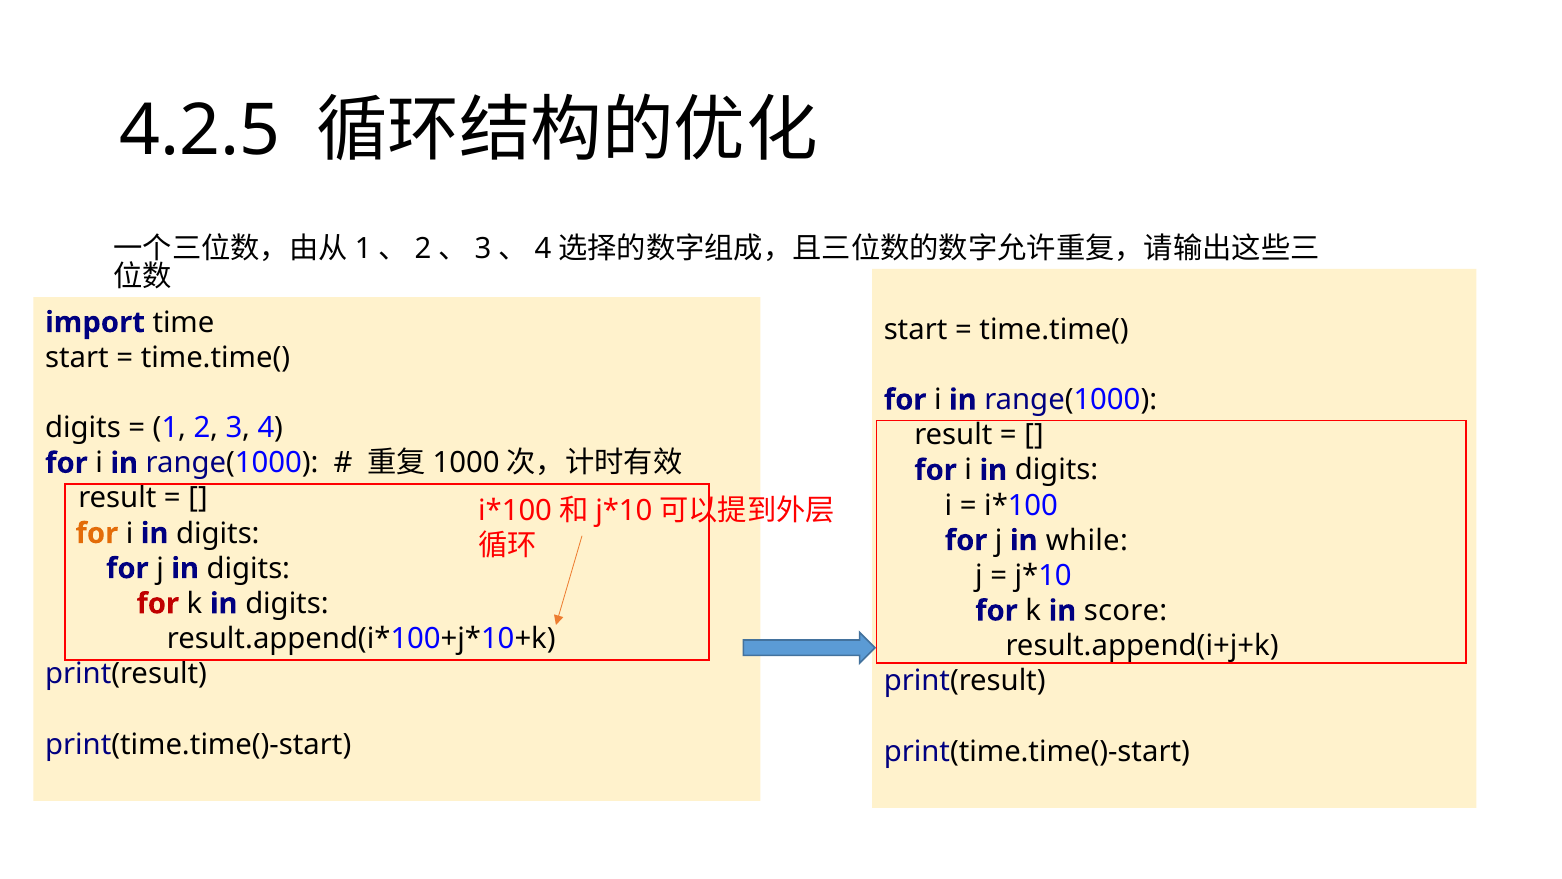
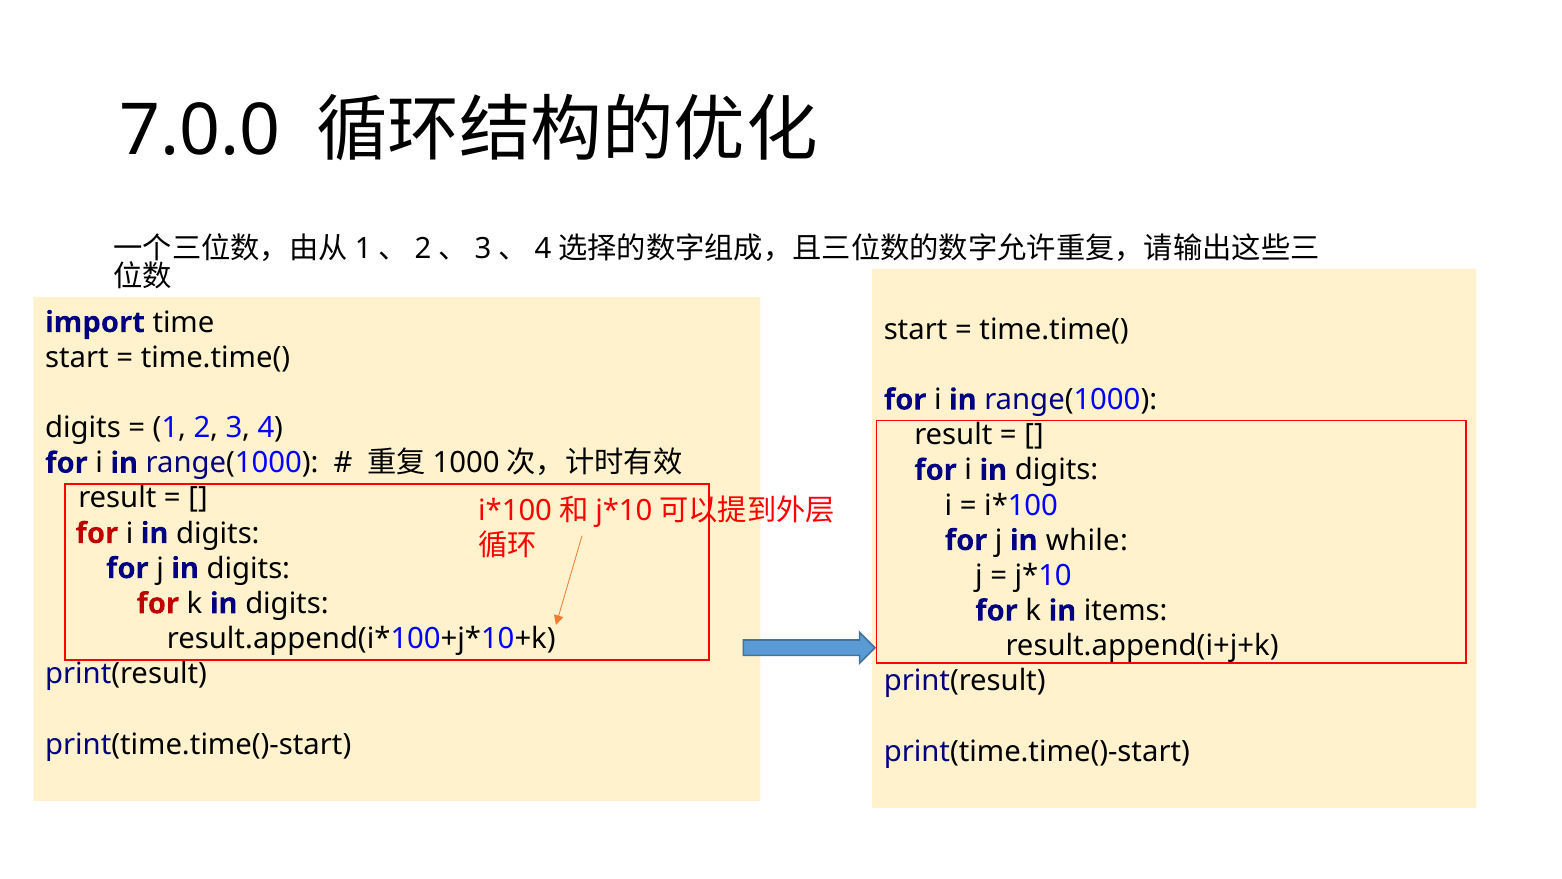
4.2.5: 4.2.5 -> 7.0.0
for at (97, 533) colour: orange -> red
score: score -> items
